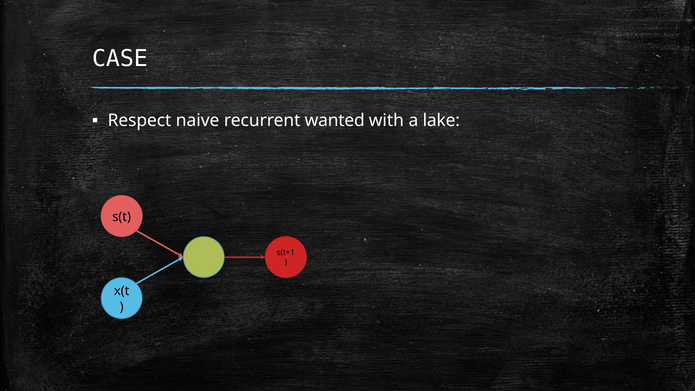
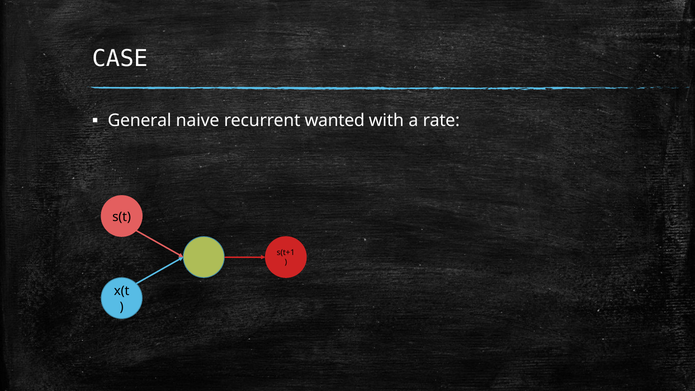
Respect: Respect -> General
lake: lake -> rate
